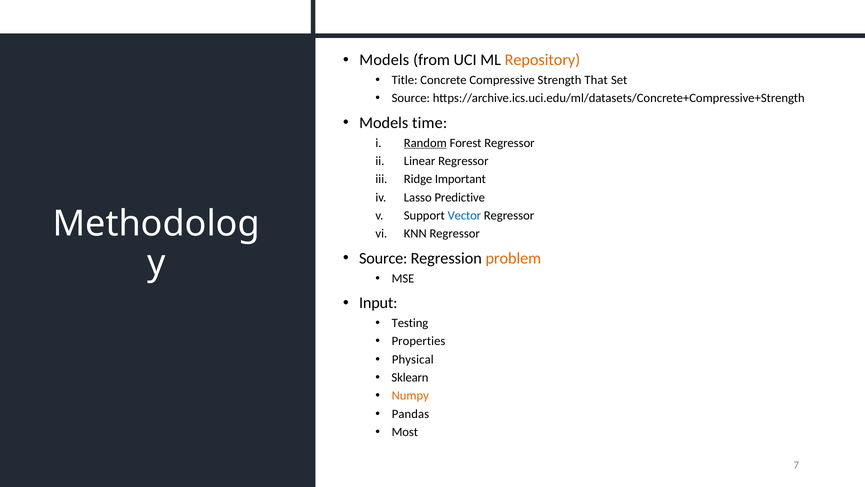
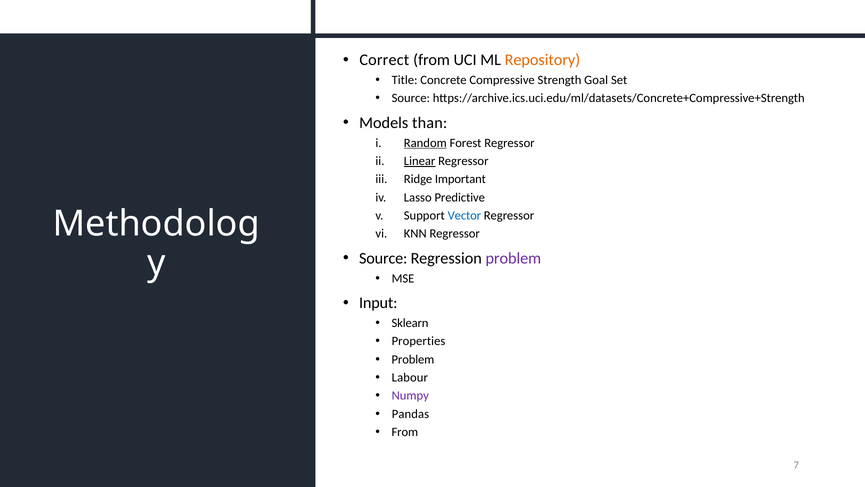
Models at (384, 60): Models -> Correct
That: That -> Goal
time: time -> than
Linear underline: none -> present
problem at (513, 258) colour: orange -> purple
Testing: Testing -> Sklearn
Physical at (413, 359): Physical -> Problem
Sklearn: Sklearn -> Labour
Numpy colour: orange -> purple
Most at (405, 432): Most -> From
